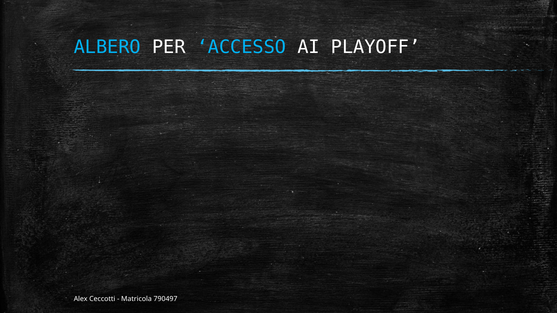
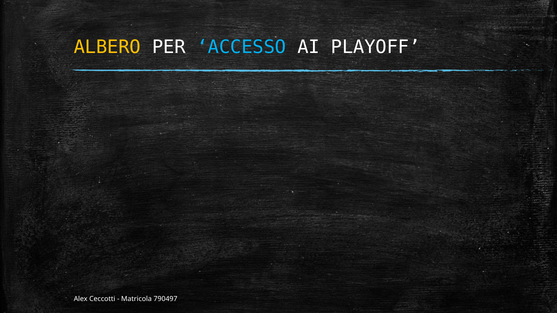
ALBERO colour: light blue -> yellow
